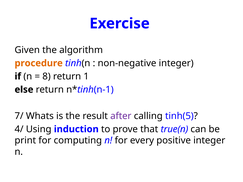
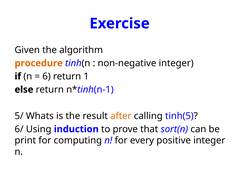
8: 8 -> 6
7/: 7/ -> 5/
after colour: purple -> orange
4/: 4/ -> 6/
true(n: true(n -> sort(n
